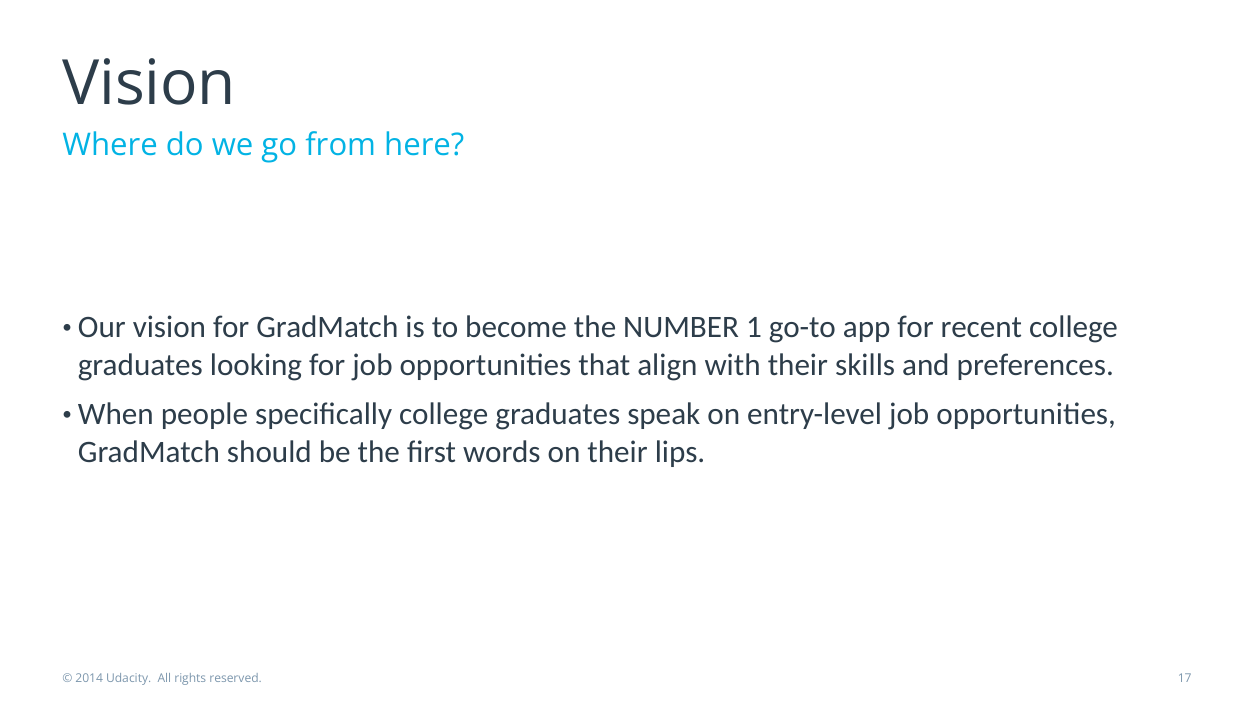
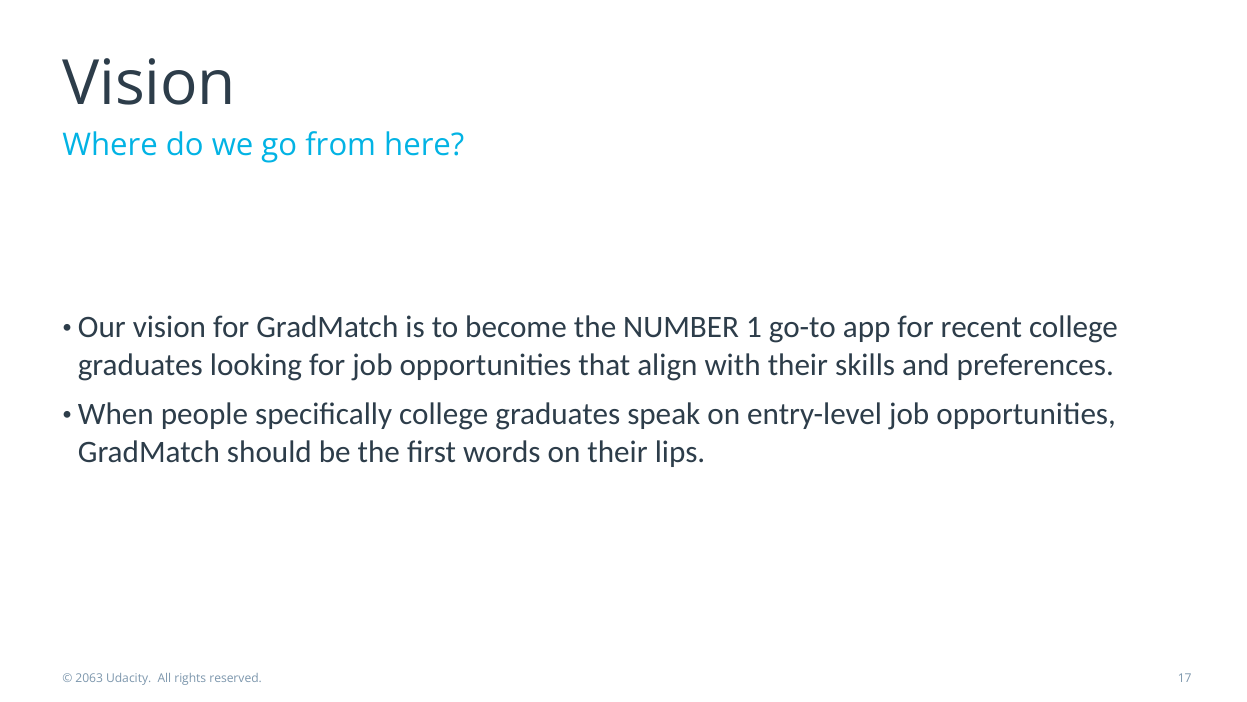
2014: 2014 -> 2063
